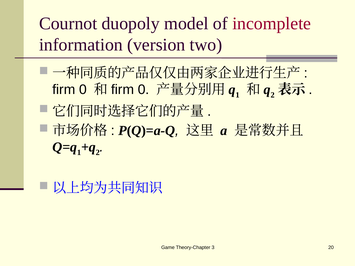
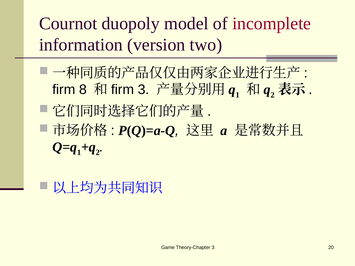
0 at (83, 90): 0 -> 8
0 at (144, 90): 0 -> 3
